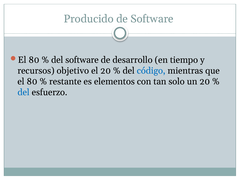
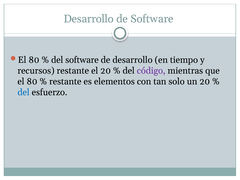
Producido at (89, 19): Producido -> Desarrollo
recursos objetivo: objetivo -> restante
código colour: blue -> purple
